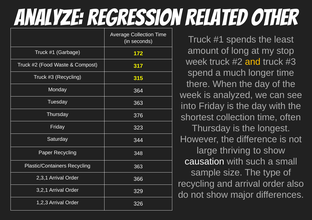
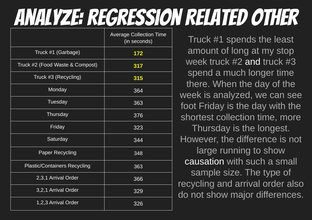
and at (253, 62) colour: yellow -> white
into: into -> foot
often: often -> more
thriving: thriving -> running
